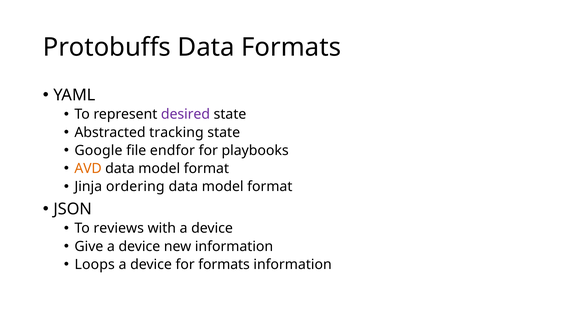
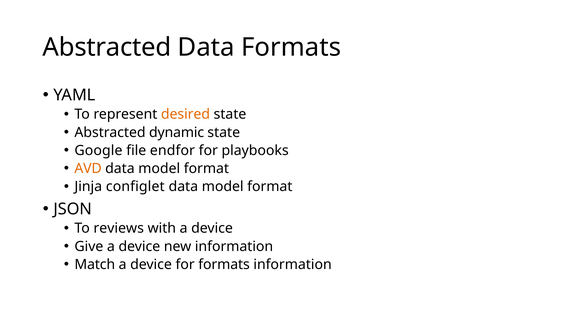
Protobuffs at (107, 47): Protobuffs -> Abstracted
desired colour: purple -> orange
tracking: tracking -> dynamic
ordering: ordering -> configlet
Loops: Loops -> Match
